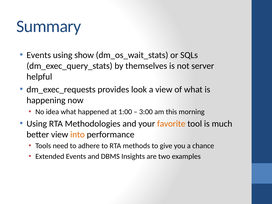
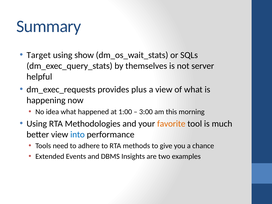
Events at (39, 55): Events -> Target
look: look -> plus
into colour: orange -> blue
